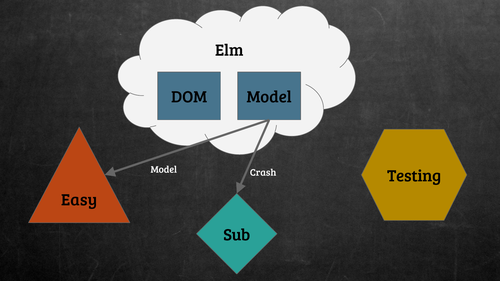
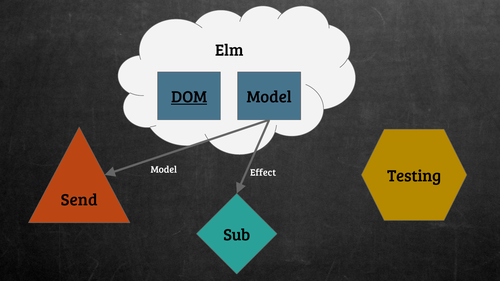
DOM underline: none -> present
Crash: Crash -> Effect
Easy: Easy -> Send
